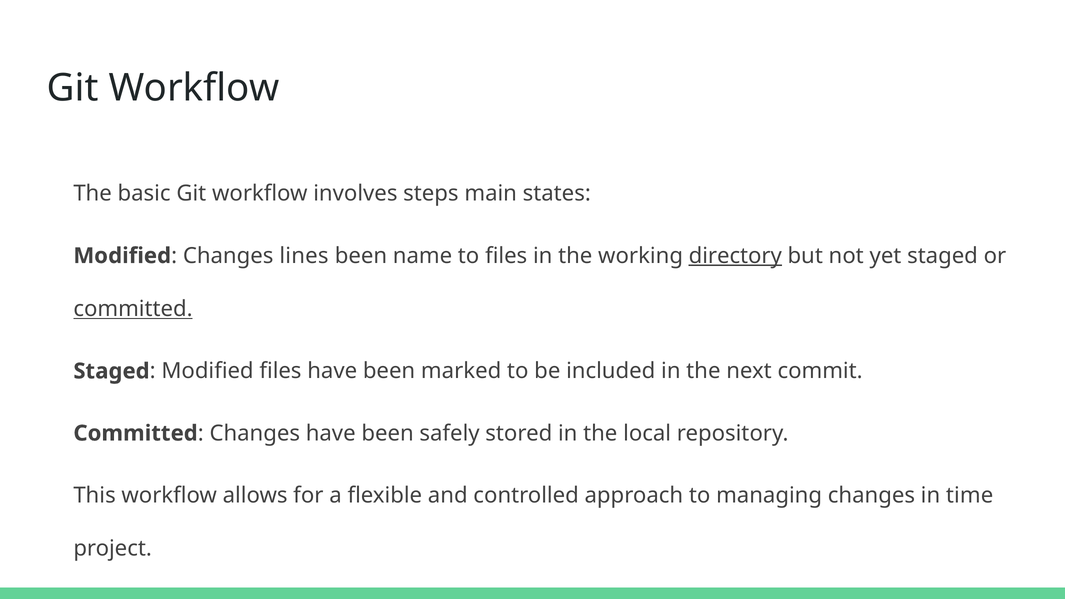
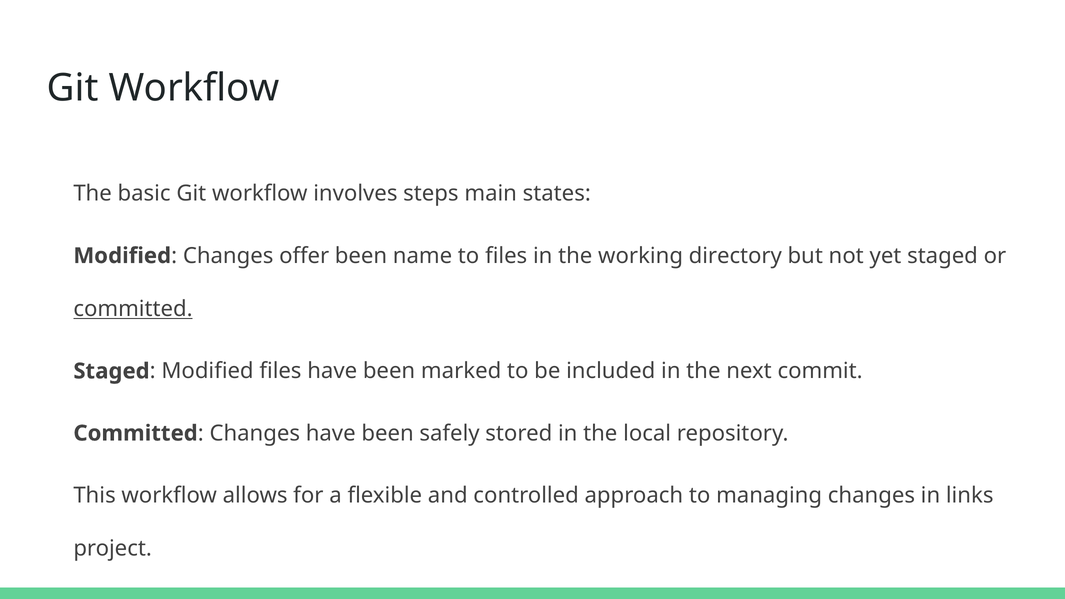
lines: lines -> offer
directory underline: present -> none
time: time -> links
